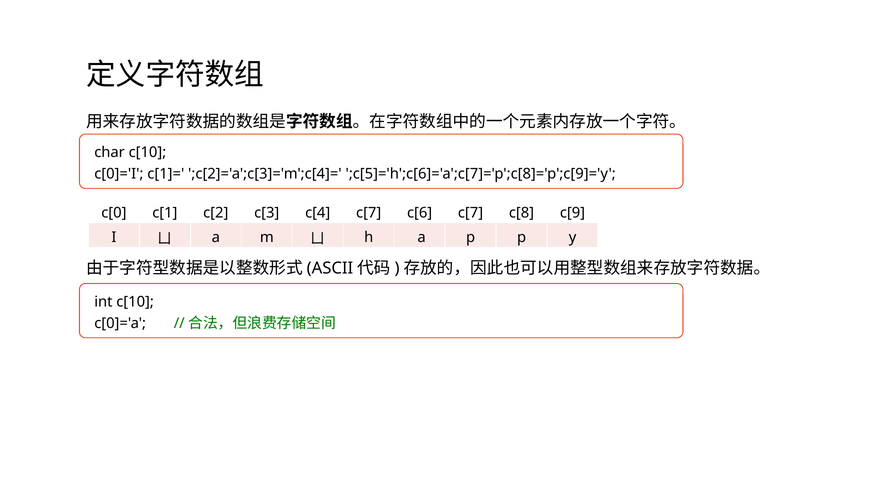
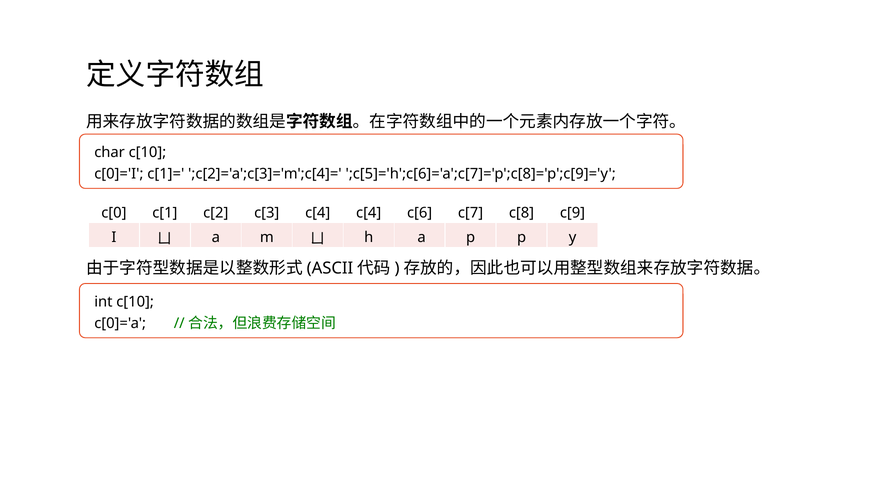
c[4 c[7: c[7 -> c[4
